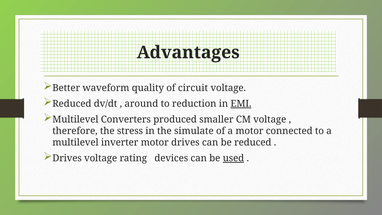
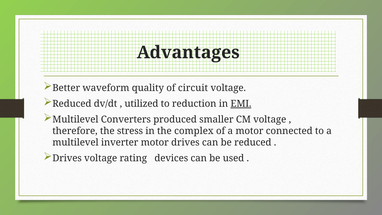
around: around -> utilized
simulate: simulate -> complex
used underline: present -> none
